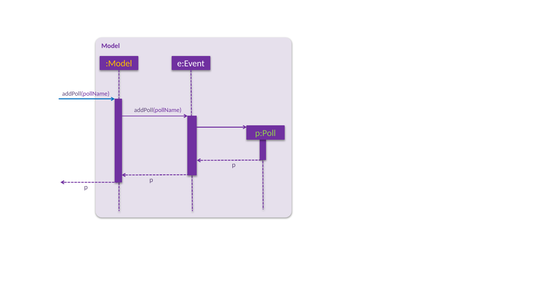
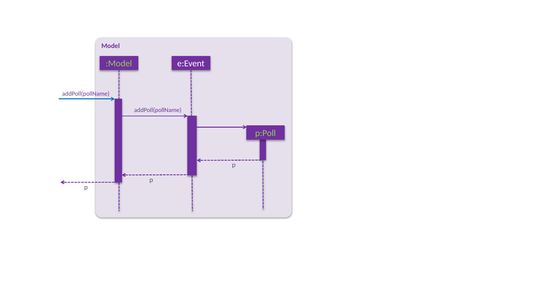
:Model colour: yellow -> light green
